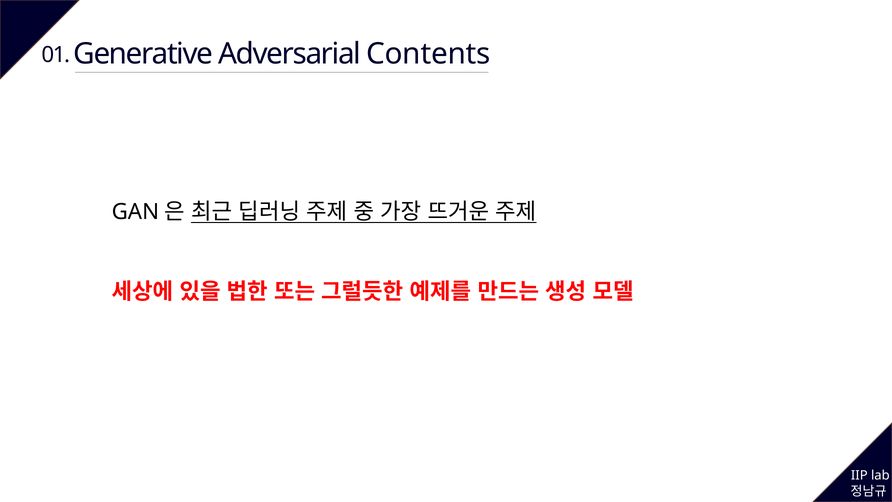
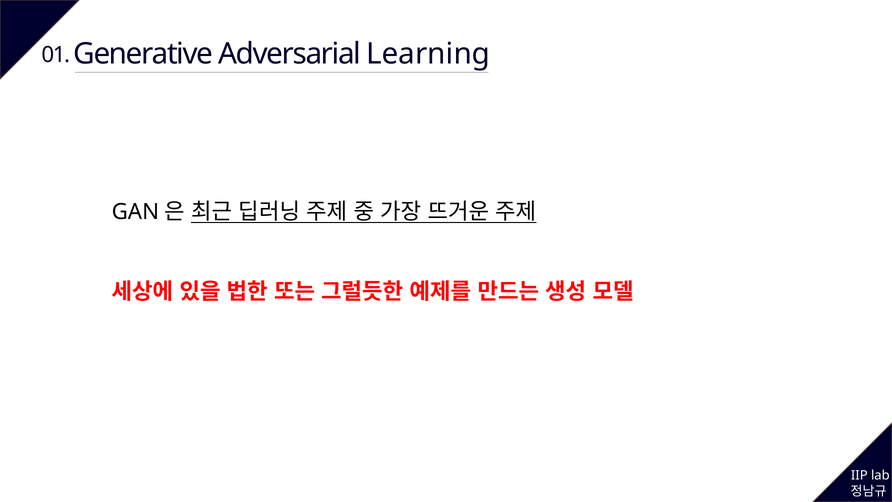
Contents: Contents -> Learning
